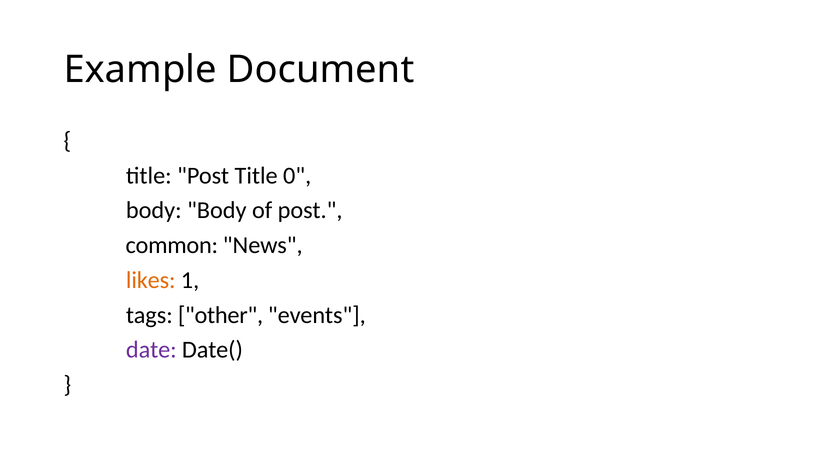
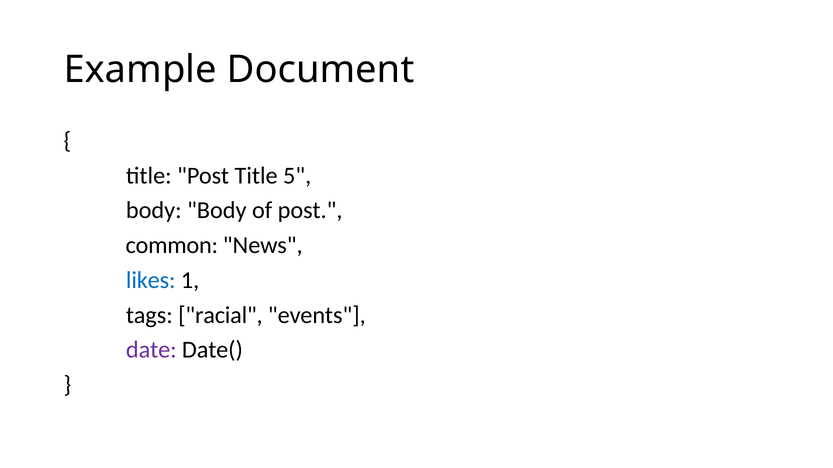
0: 0 -> 5
likes colour: orange -> blue
other: other -> racial
